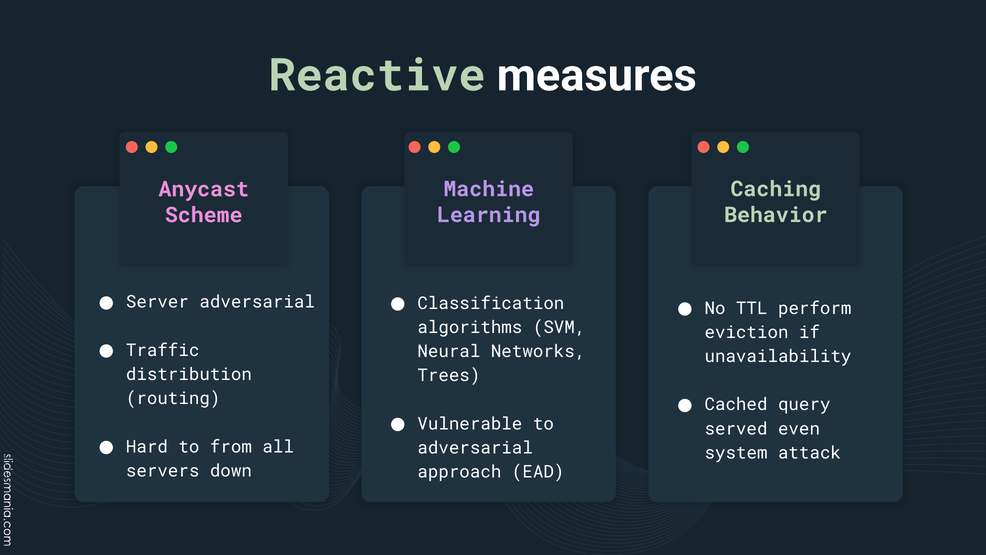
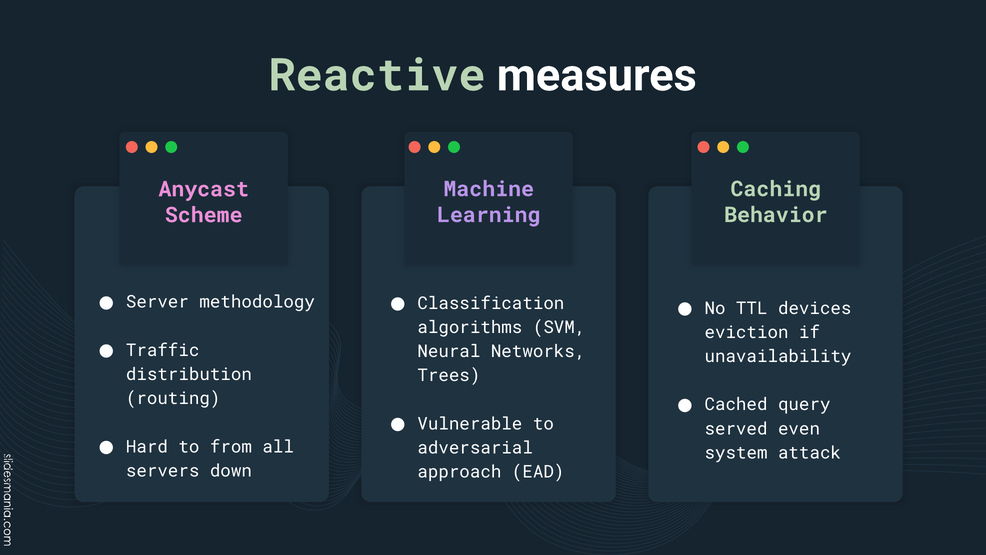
Server adversarial: adversarial -> methodology
perform: perform -> devices
